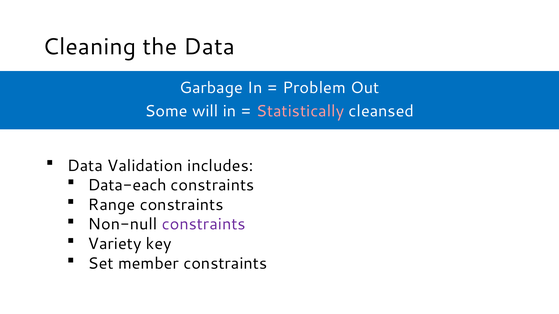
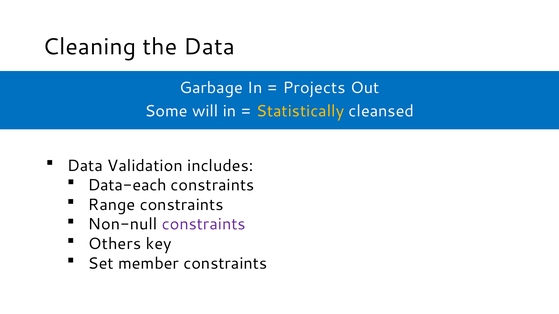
Problem: Problem -> Projects
Statistically colour: pink -> yellow
Variety: Variety -> Others
